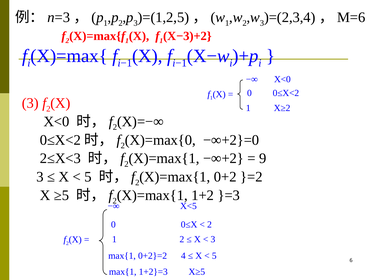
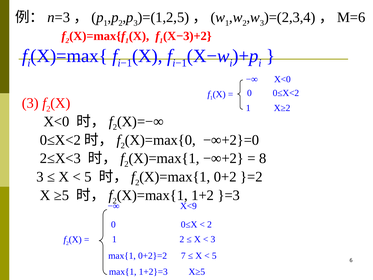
9: 9 -> 8
X<5: X<5 -> X<9
4: 4 -> 7
